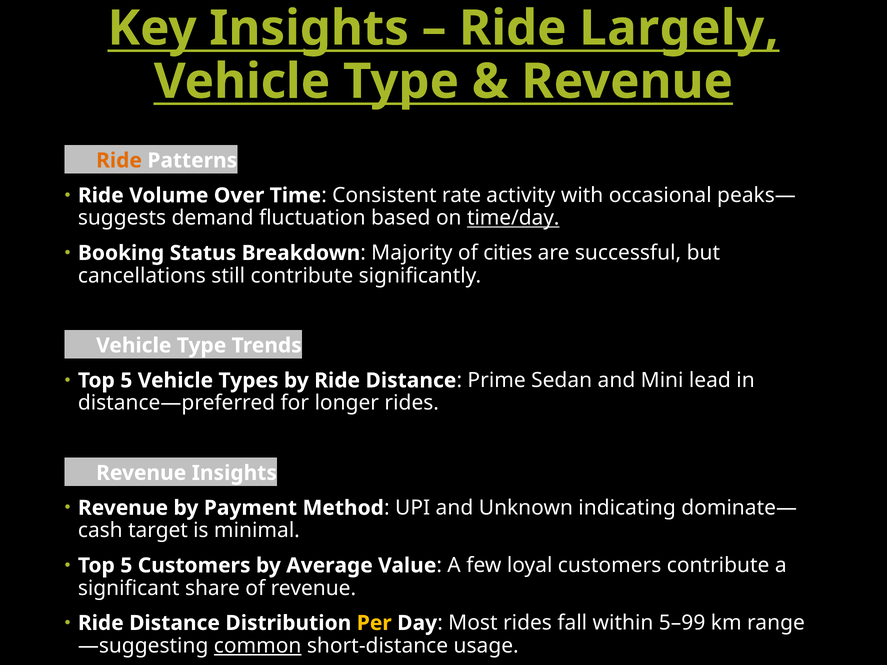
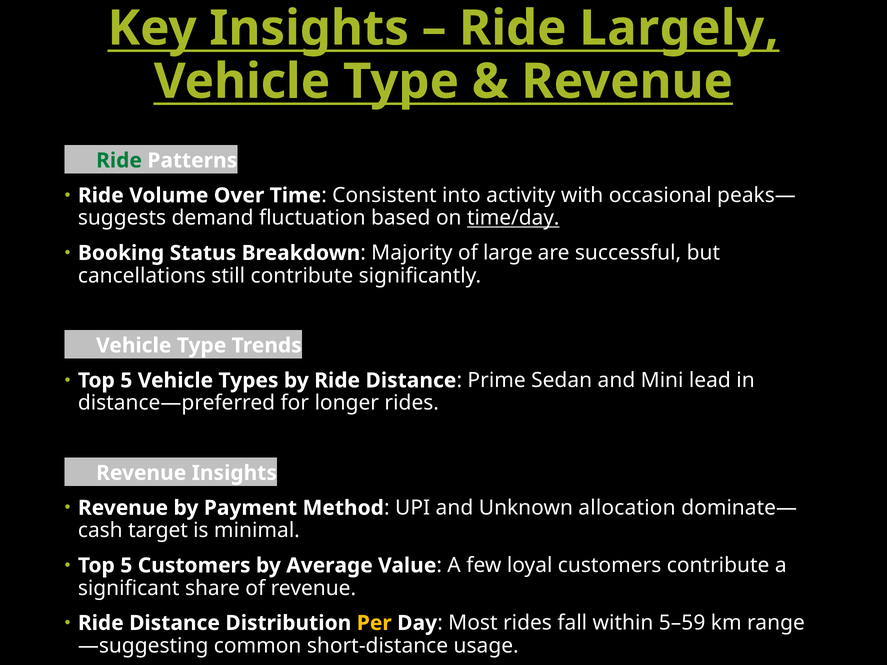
Ride at (119, 161) colour: orange -> green
rate: rate -> into
cities: cities -> large
indicating: indicating -> allocation
5–99: 5–99 -> 5–59
common underline: present -> none
